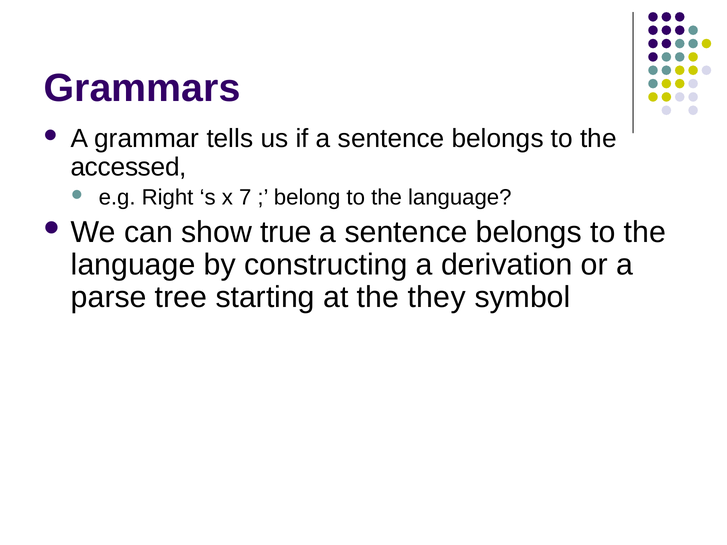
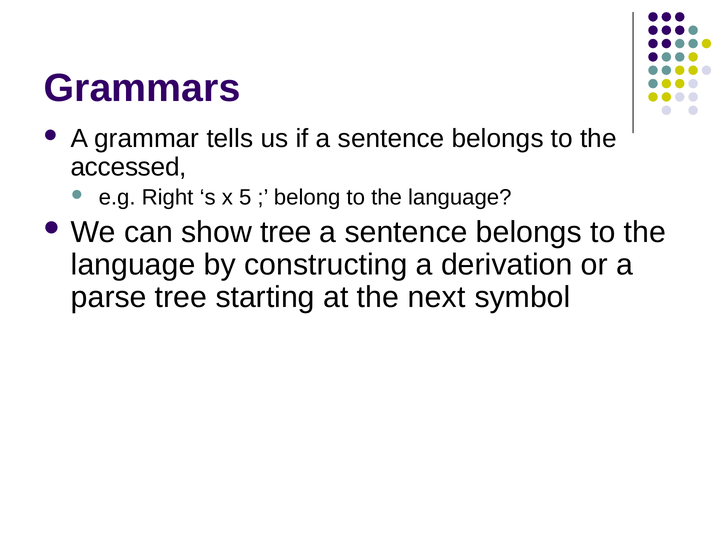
7: 7 -> 5
show true: true -> tree
they: they -> next
